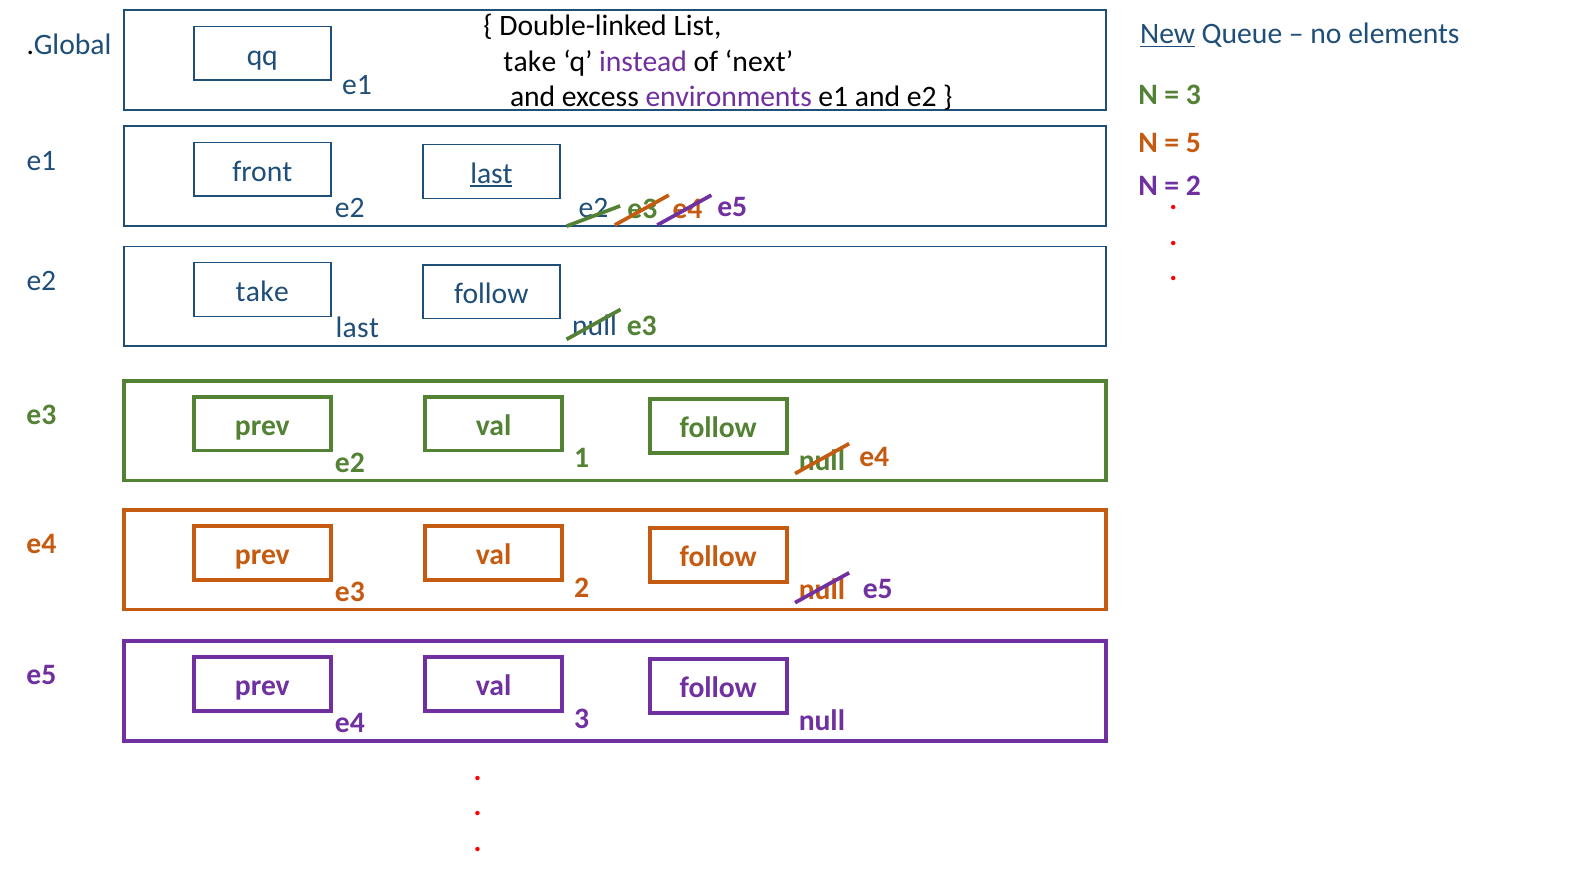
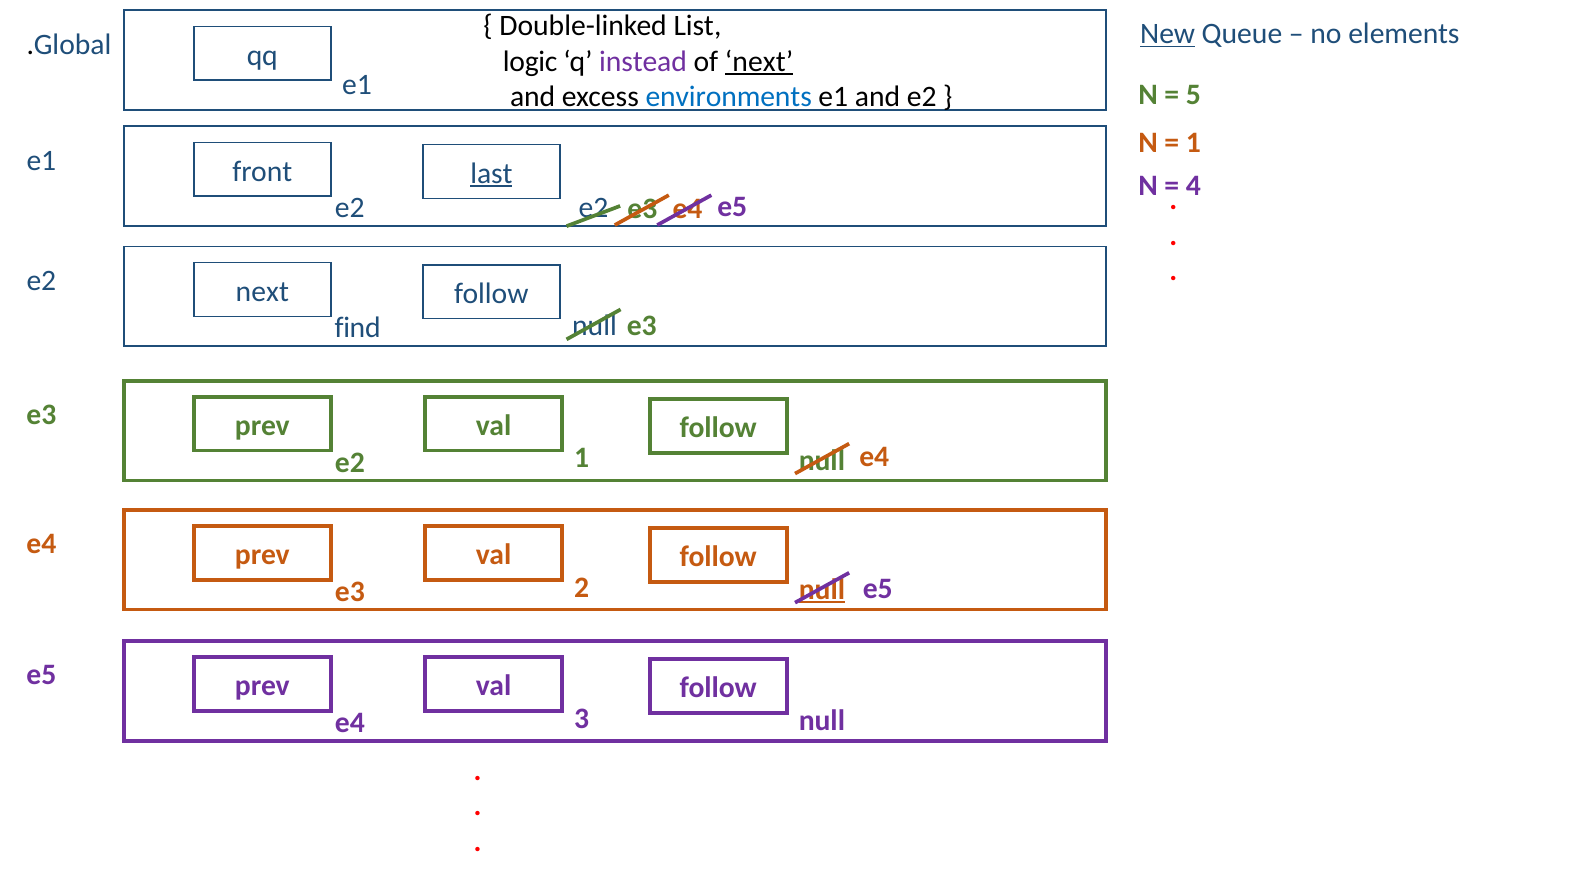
take at (530, 61): take -> logic
next at (759, 61) underline: none -> present
3 at (1193, 95): 3 -> 5
environments colour: purple -> blue
5 at (1193, 142): 5 -> 1
2 at (1193, 186): 2 -> 4
e2 take: take -> next
last at (357, 328): last -> find
null at (822, 590) underline: none -> present
